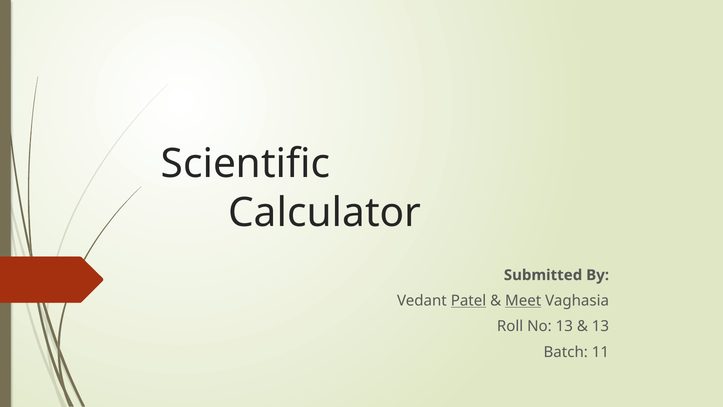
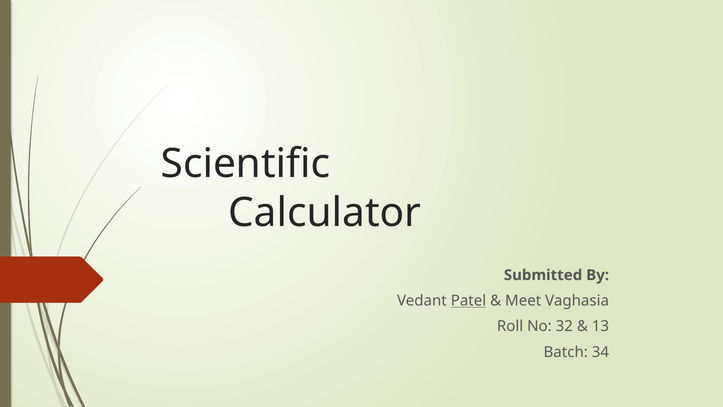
Meet underline: present -> none
No 13: 13 -> 32
11: 11 -> 34
